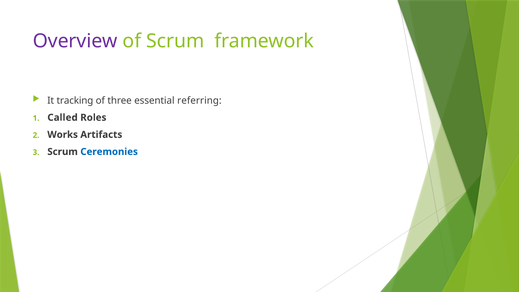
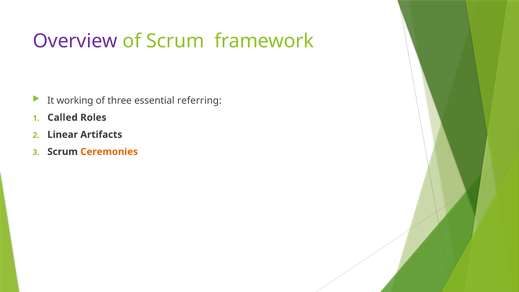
tracking: tracking -> working
Works: Works -> Linear
Ceremonies colour: blue -> orange
